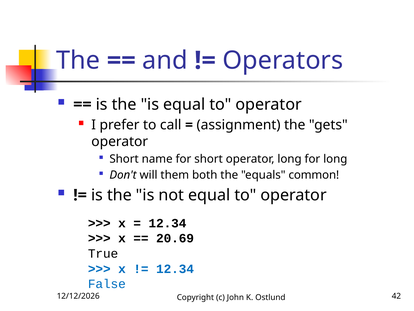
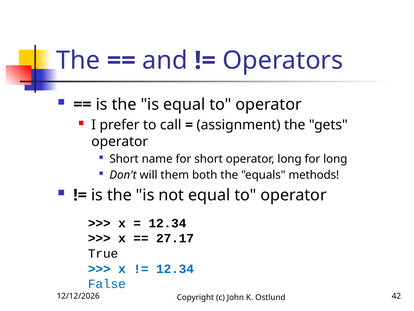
common: common -> methods
20.69: 20.69 -> 27.17
